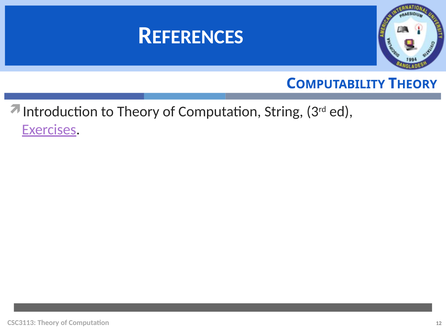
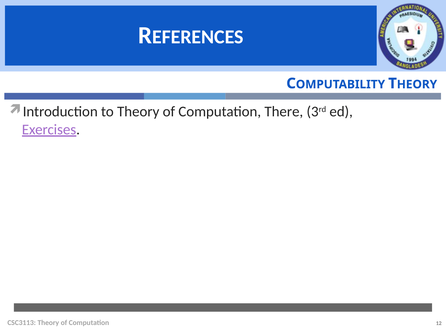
String: String -> There
